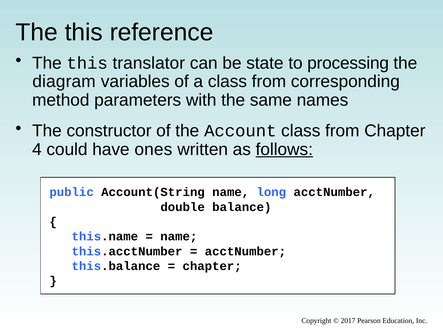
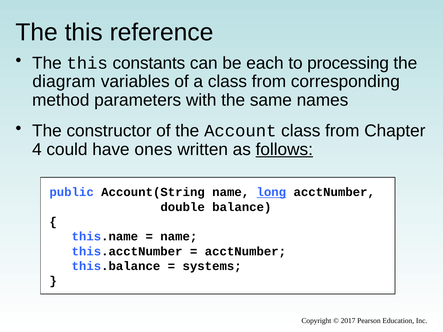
translator: translator -> constants
state: state -> each
long underline: none -> present
chapter at (212, 266): chapter -> systems
